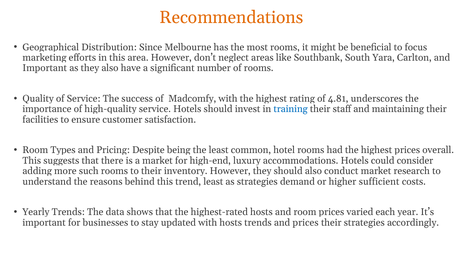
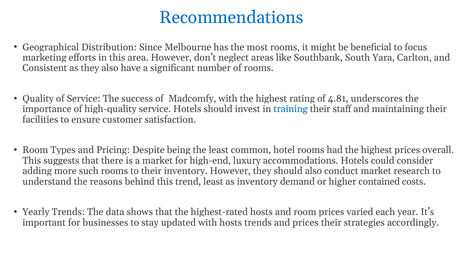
Recommendations colour: orange -> blue
Important at (45, 68): Important -> Consistent
as strategies: strategies -> inventory
sufficient: sufficient -> contained
